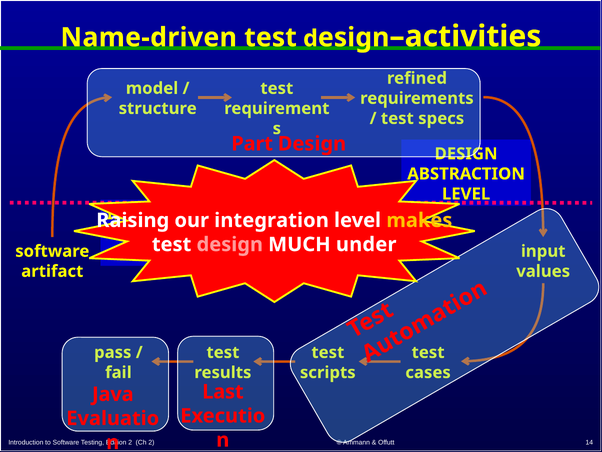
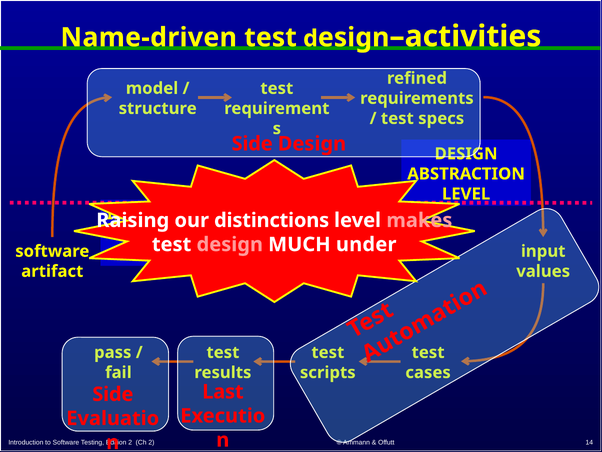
Part at (252, 144): Part -> Side
integration: integration -> distinctions
makes colour: yellow -> pink
Java at (113, 394): Java -> Side
